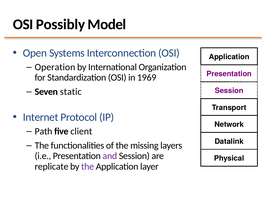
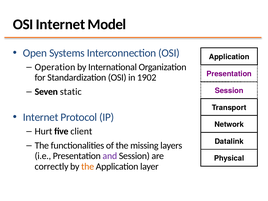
OSI Possibly: Possibly -> Internet
1969: 1969 -> 1902
Path: Path -> Hurt
replicate: replicate -> correctly
the at (88, 166) colour: purple -> orange
